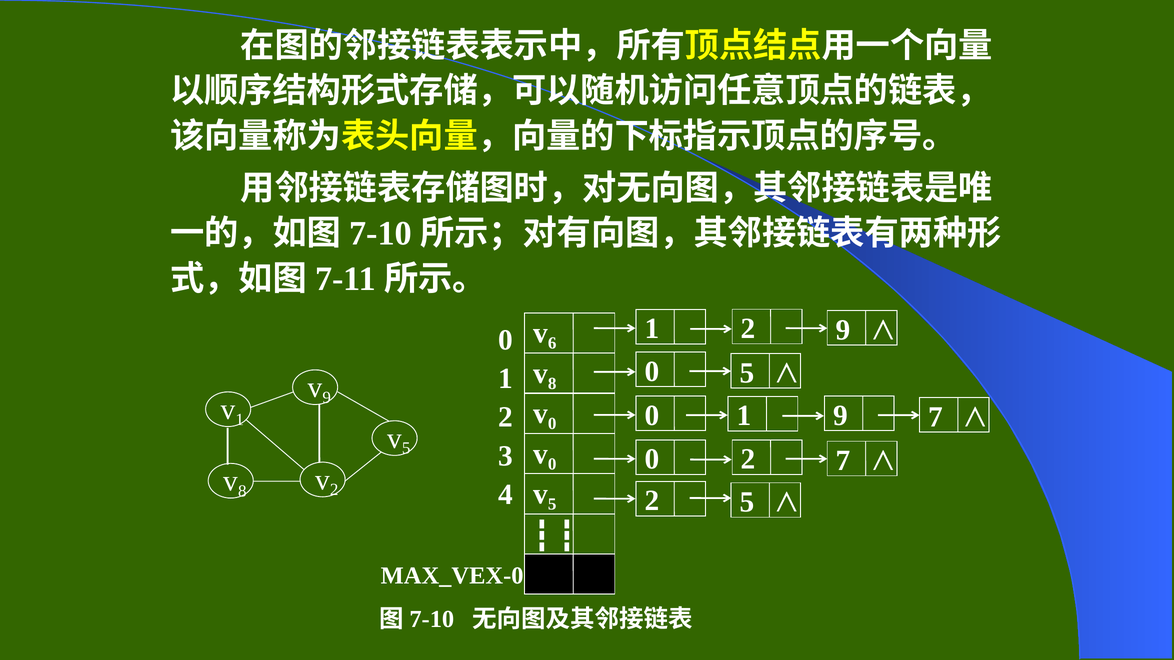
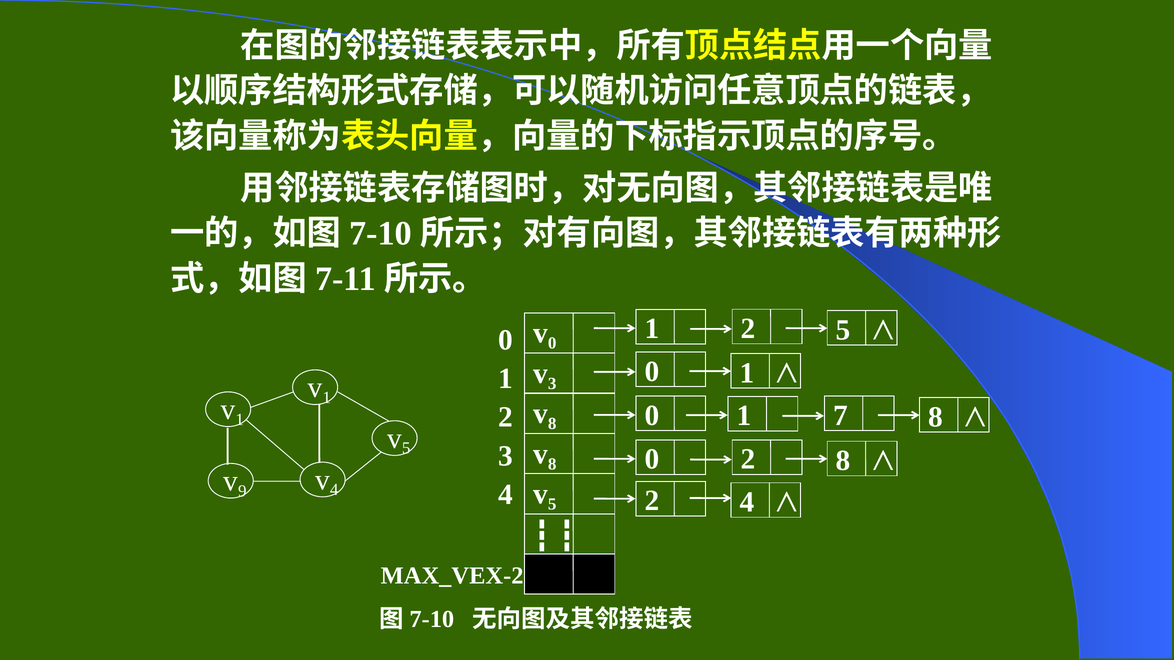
1 9: 9 -> 5
6 at (552, 343): 6 -> 0
5 at (747, 373): 5 -> 1
8 at (552, 384): 8 -> 3
9 at (327, 398): 9 -> 1
0 at (552, 424): 0 -> 8
0 9: 9 -> 7
1 7: 7 -> 8
0 at (552, 464): 0 -> 8
0 7: 7 -> 8
8 at (242, 491): 8 -> 9
2 at (334, 490): 2 -> 4
2 5: 5 -> 4
MAX_VEX-0: MAX_VEX-0 -> MAX_VEX-2
